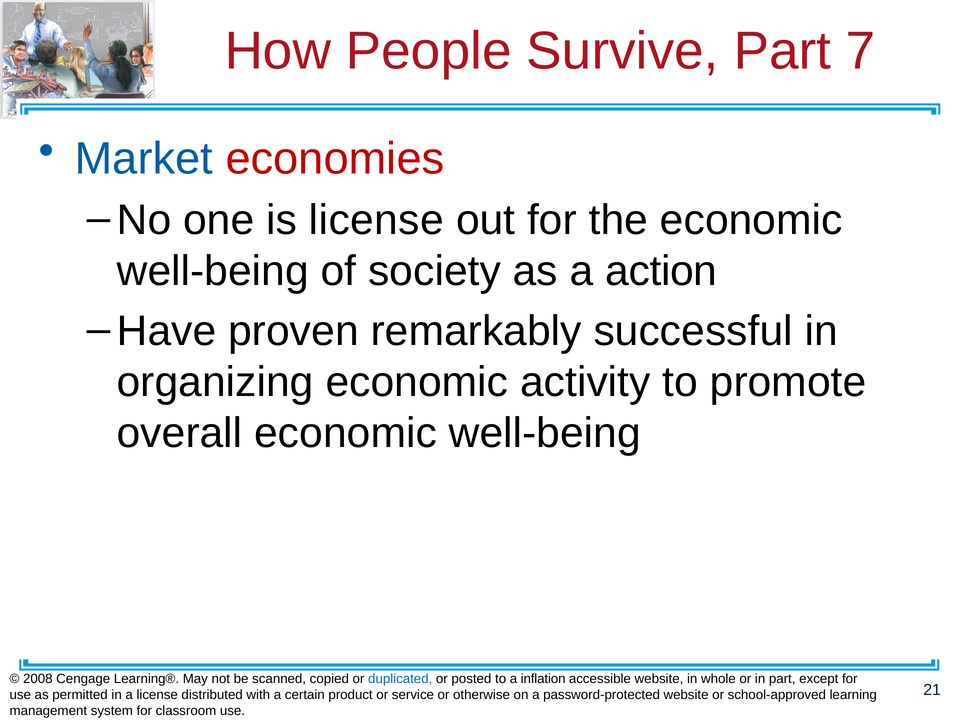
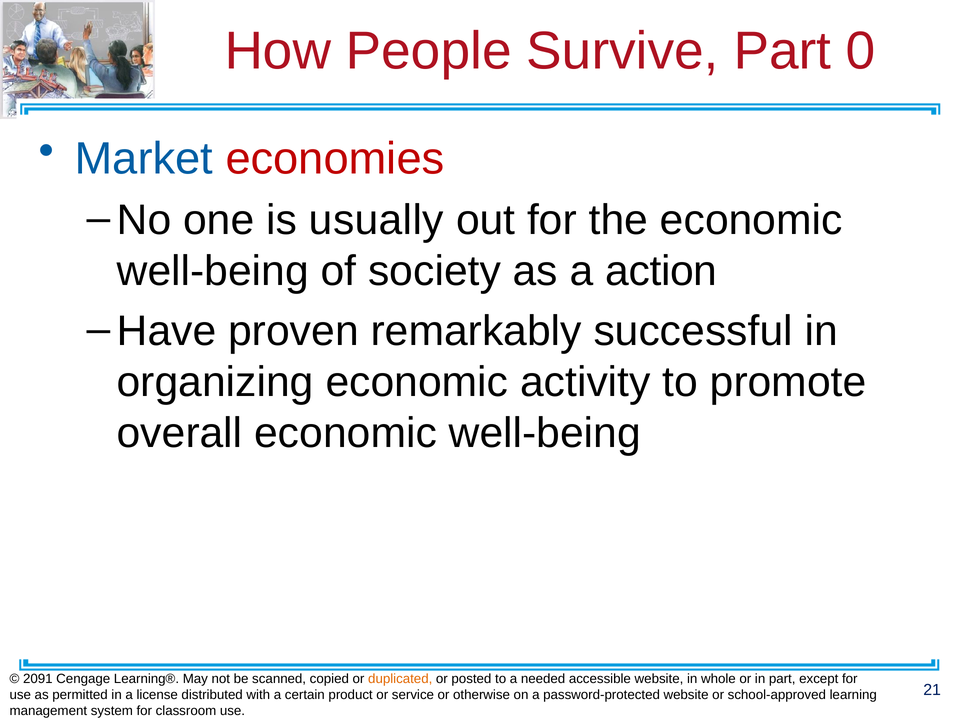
7: 7 -> 0
is license: license -> usually
2008: 2008 -> 2091
duplicated colour: blue -> orange
inflation: inflation -> needed
